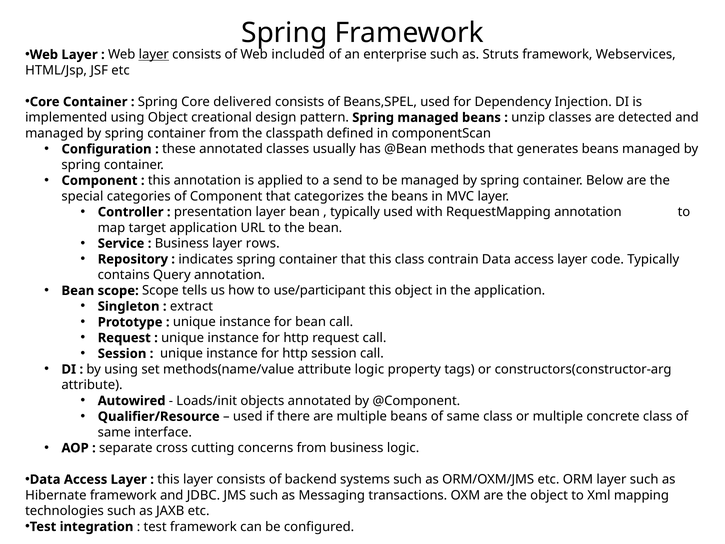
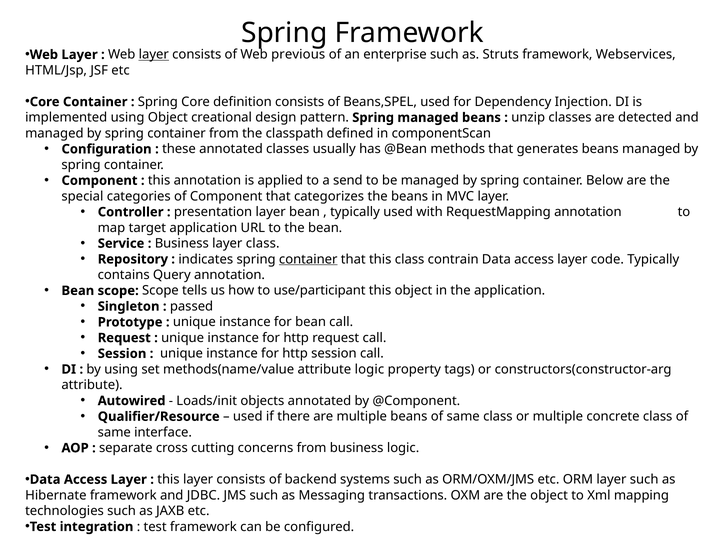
included: included -> previous
delivered: delivered -> definition
layer rows: rows -> class
container at (308, 259) underline: none -> present
extract: extract -> passed
